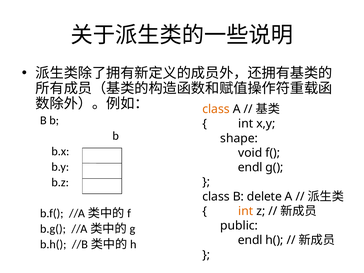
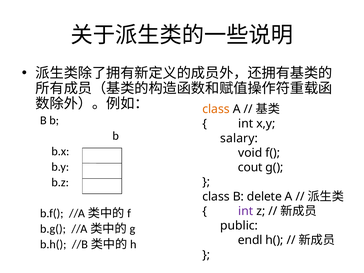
shape: shape -> salary
endl at (250, 167): endl -> cout
int at (246, 211) colour: orange -> purple
